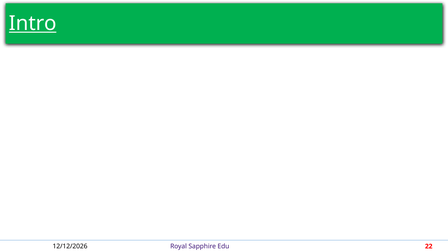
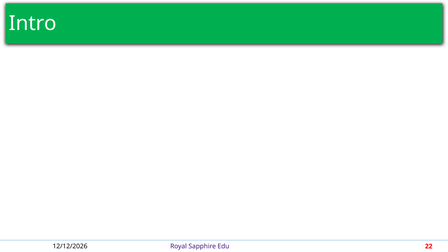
Intro underline: present -> none
